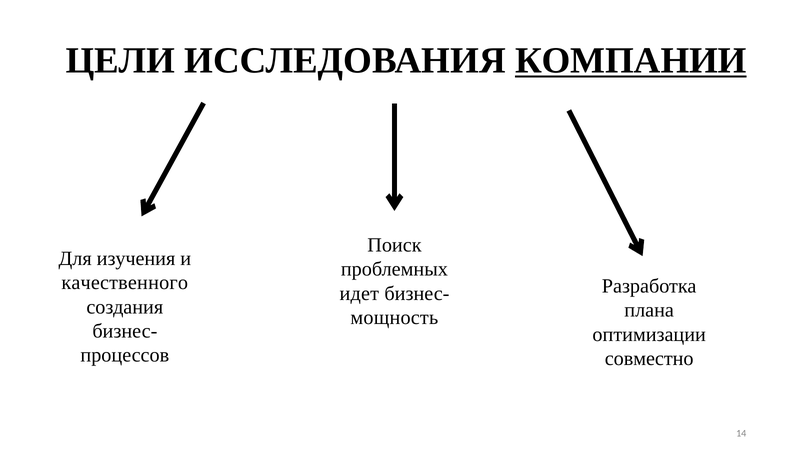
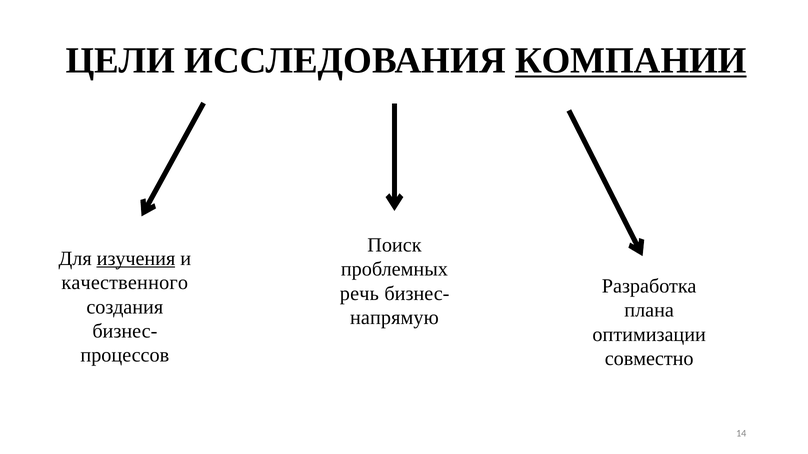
изучения underline: none -> present
идет: идет -> речь
мощность: мощность -> напрямую
